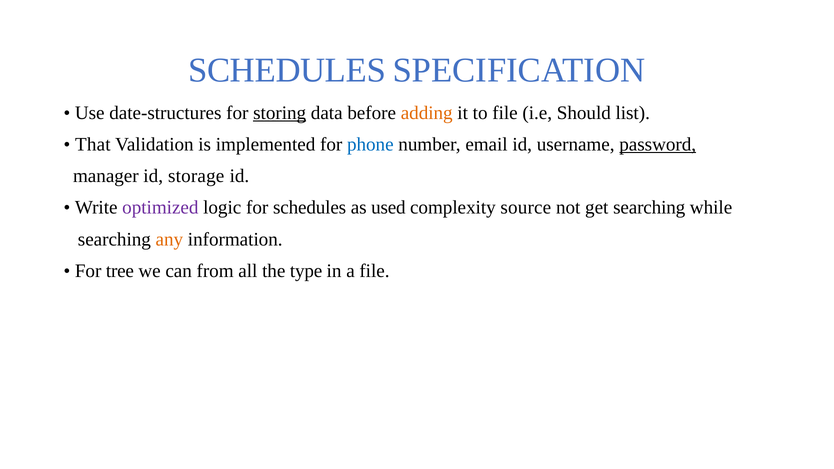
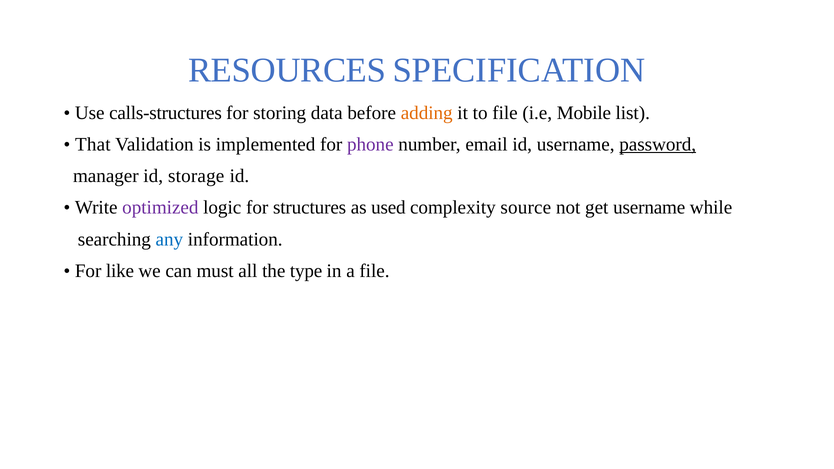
SCHEDULES at (287, 70): SCHEDULES -> RESOURCES
date-structures: date-structures -> calls-structures
storing underline: present -> none
Should: Should -> Mobile
phone colour: blue -> purple
for schedules: schedules -> structures
get searching: searching -> username
any colour: orange -> blue
tree: tree -> like
from: from -> must
